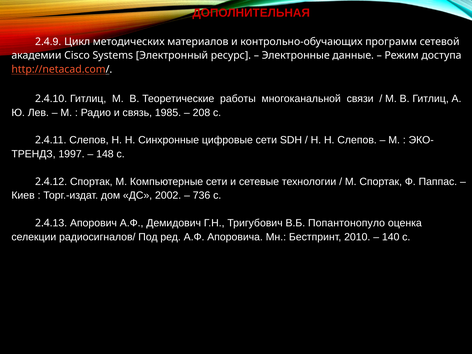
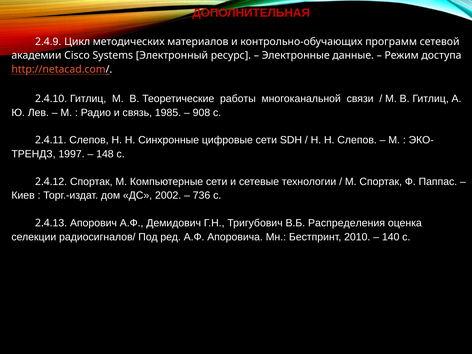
208: 208 -> 908
Попантонопуло: Попантонопуло -> Распределения
